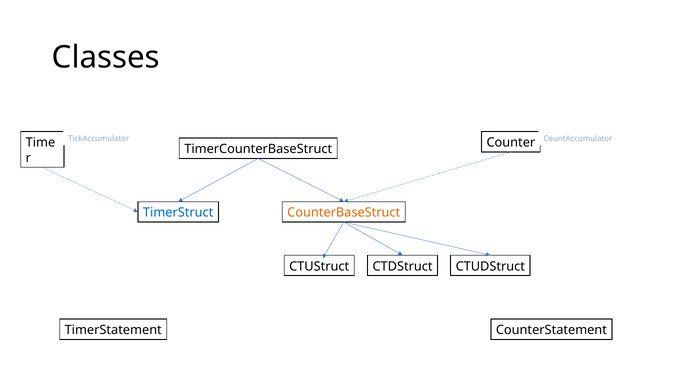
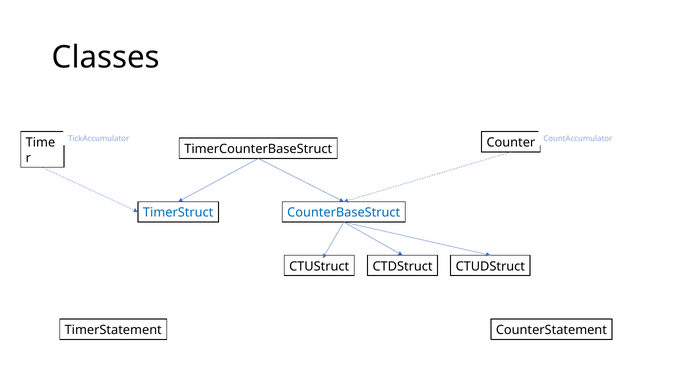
CounterBaseStruct colour: orange -> blue
